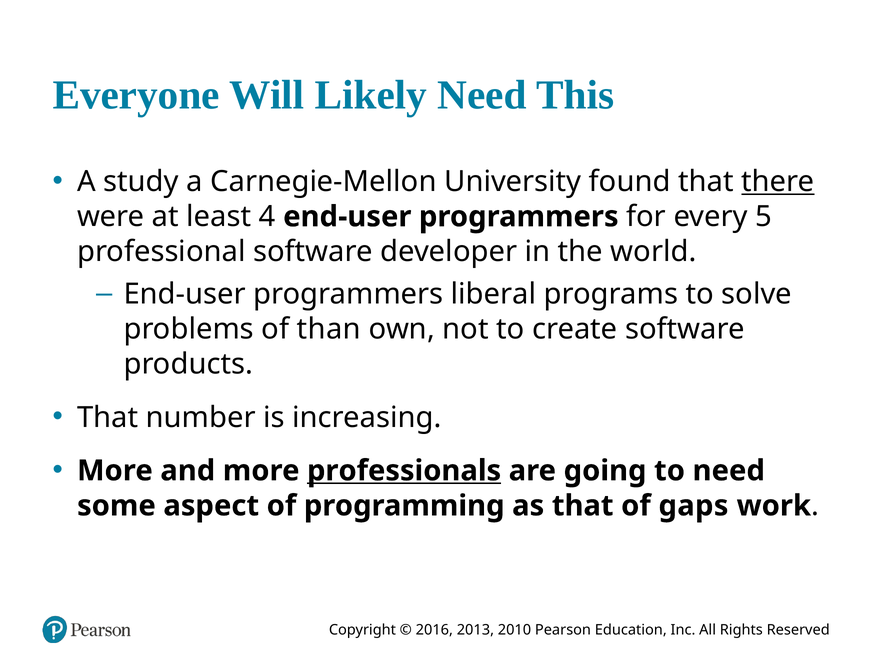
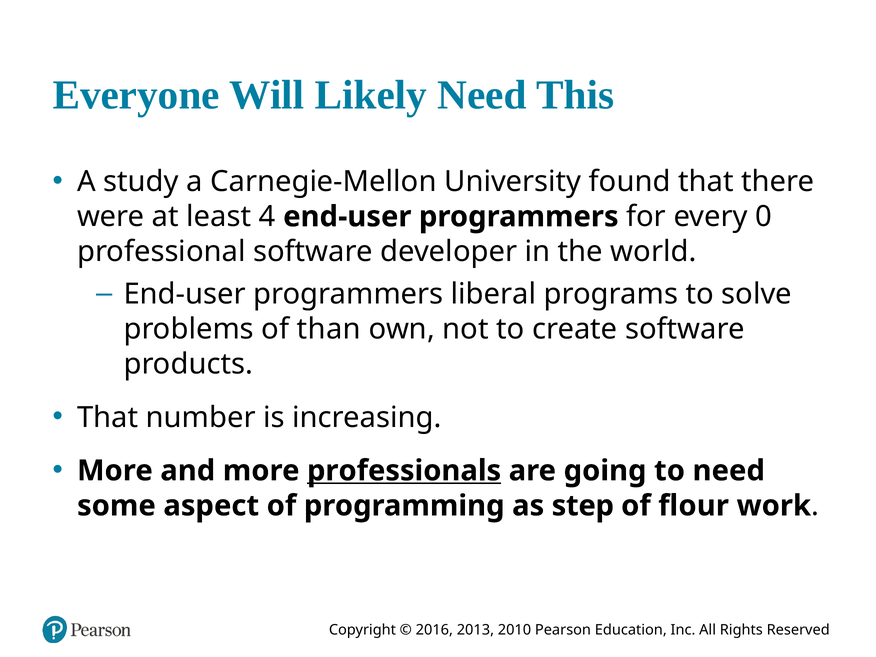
there underline: present -> none
5: 5 -> 0
as that: that -> step
gaps: gaps -> flour
